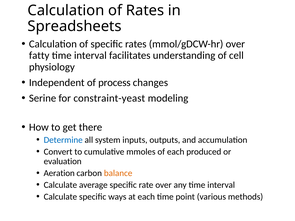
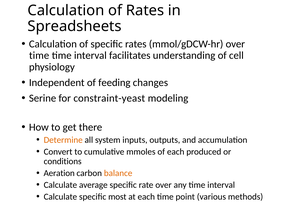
fatty at (39, 56): fatty -> time
process: process -> feeding
Determine colour: blue -> orange
evaluation: evaluation -> conditions
ways: ways -> most
